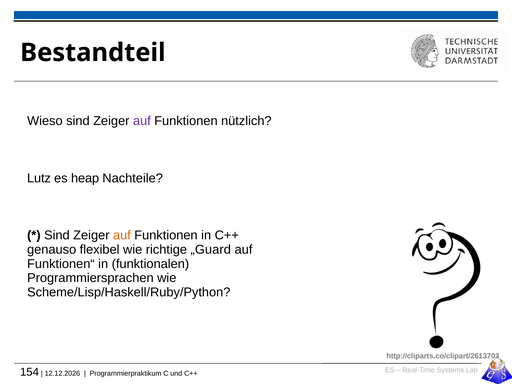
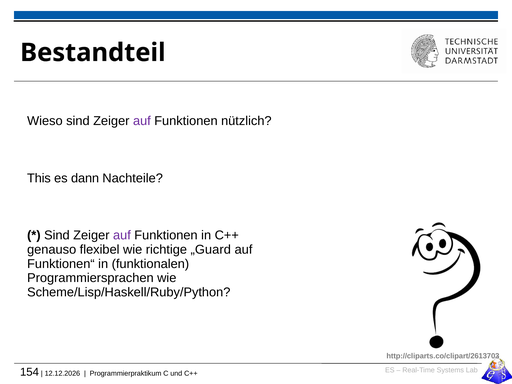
Lutz: Lutz -> This
heap: heap -> dann
auf at (122, 235) colour: orange -> purple
